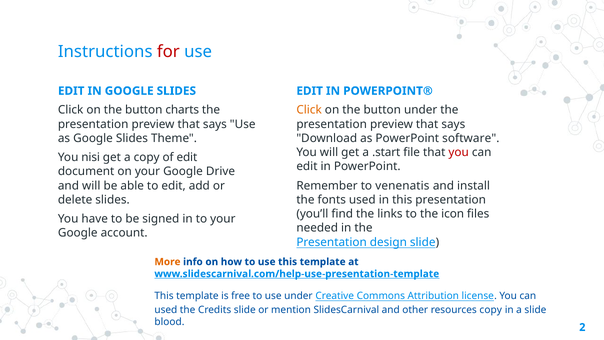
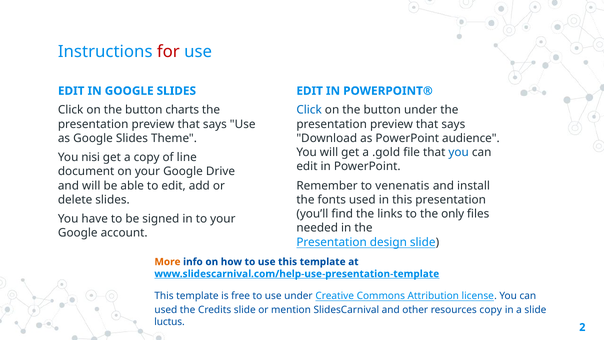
Click at (309, 110) colour: orange -> blue
software: software -> audience
.start: .start -> .gold
you at (459, 152) colour: red -> blue
of edit: edit -> line
icon: icon -> only
blood: blood -> luctus
